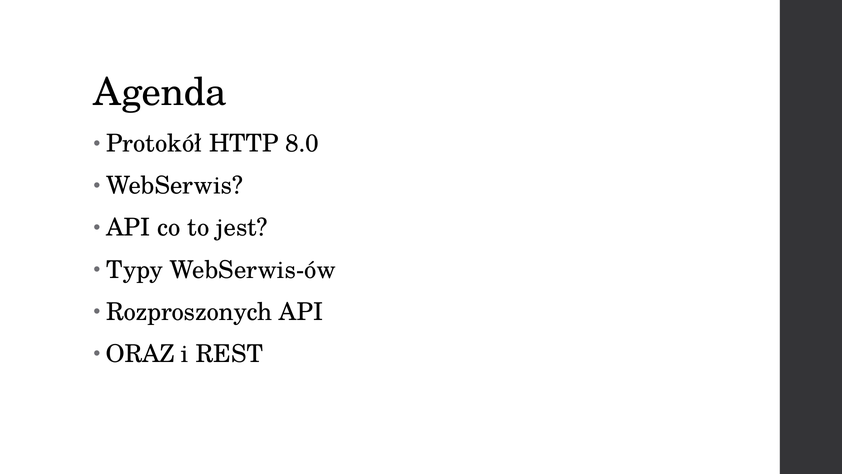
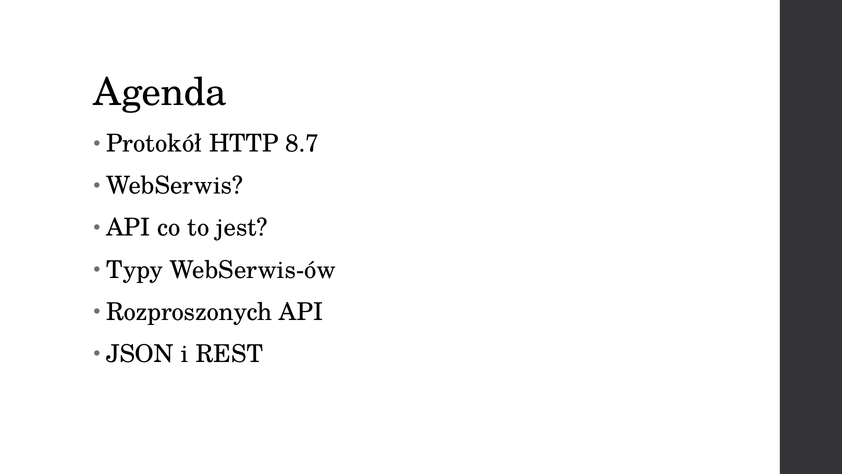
8.0: 8.0 -> 8.7
ORAZ: ORAZ -> JSON
